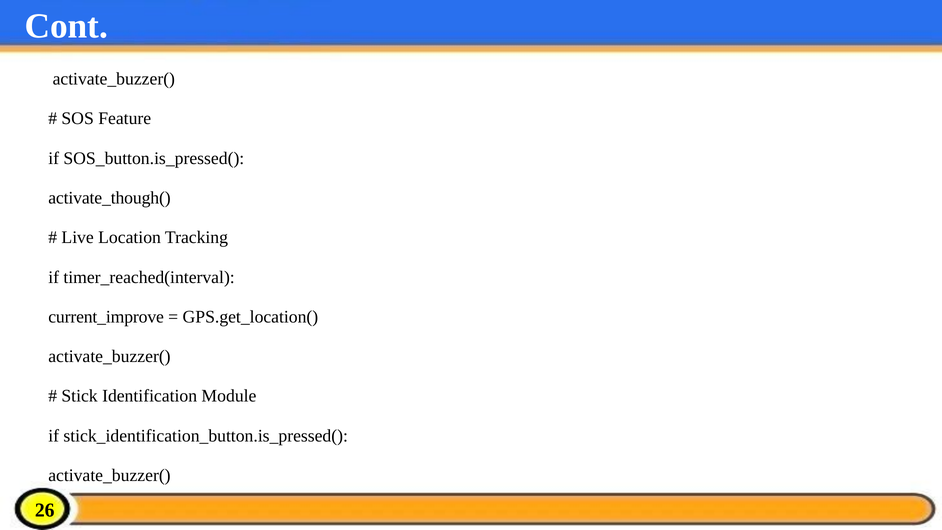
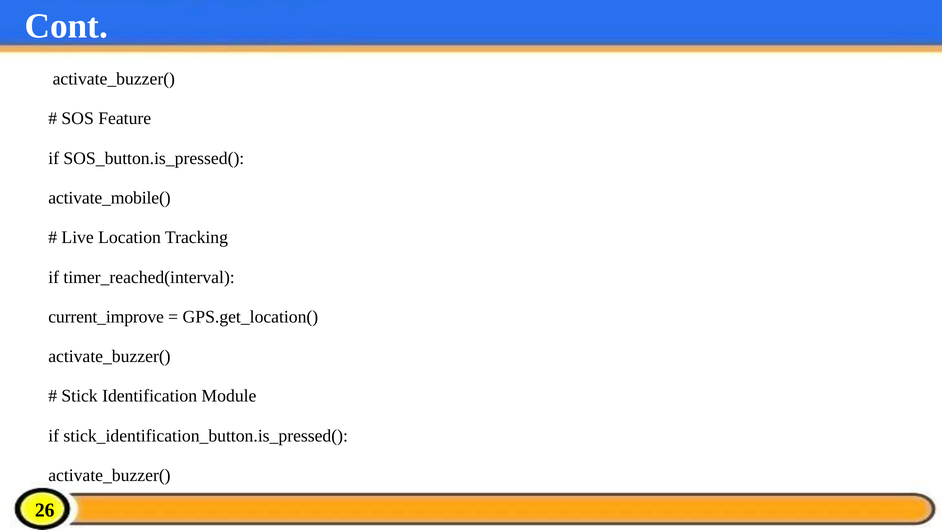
activate_though(: activate_though( -> activate_mobile(
